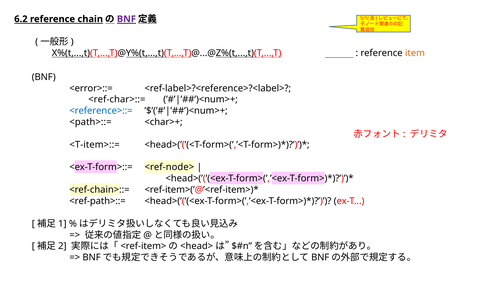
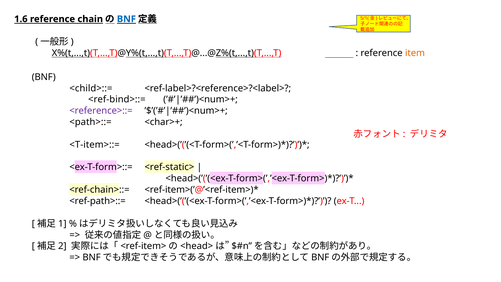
6.2: 6.2 -> 1.6
BNF at (126, 19) colour: purple -> blue
<error>::=: <error>::= -> <child>::=
<ref-char>::=: <ref-char>::= -> <ref-bind>::=
<reference>::= colour: blue -> purple
<ref-node>: <ref-node> -> <ref-static>
